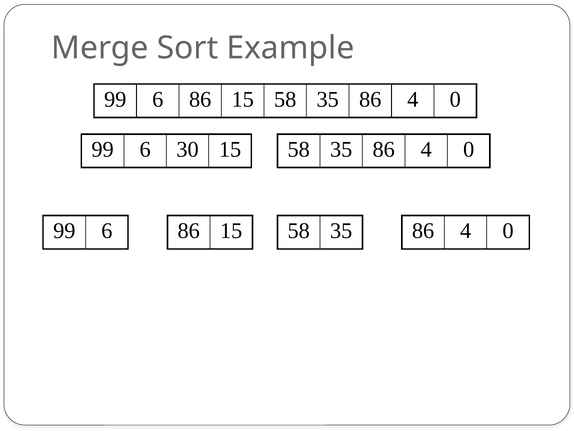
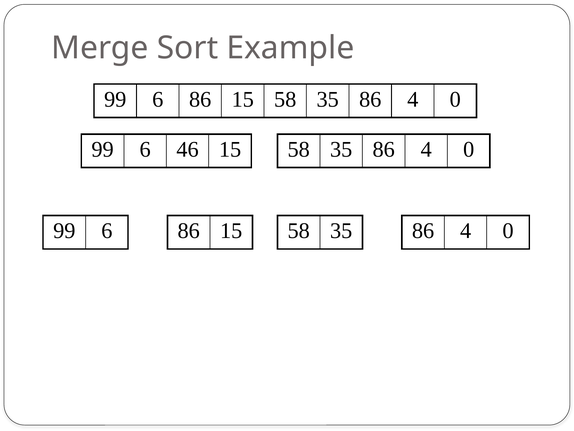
30: 30 -> 46
